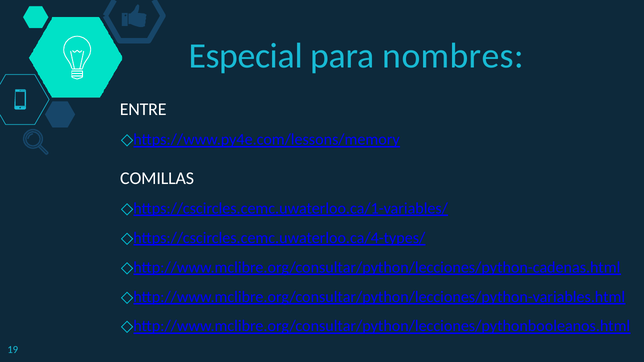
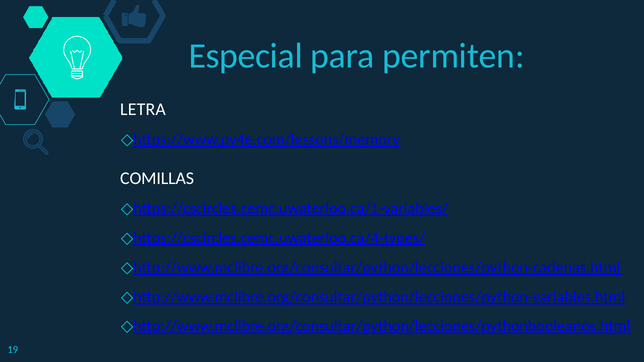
nombres: nombres -> permiten
ENTRE: ENTRE -> LETRA
